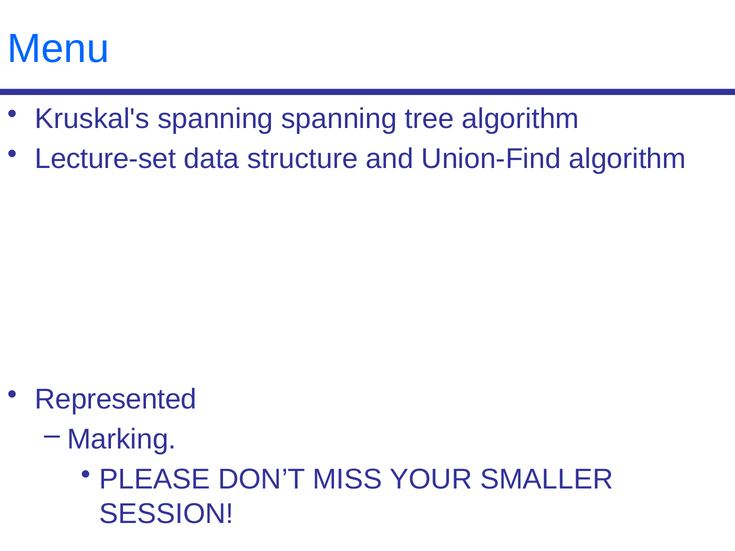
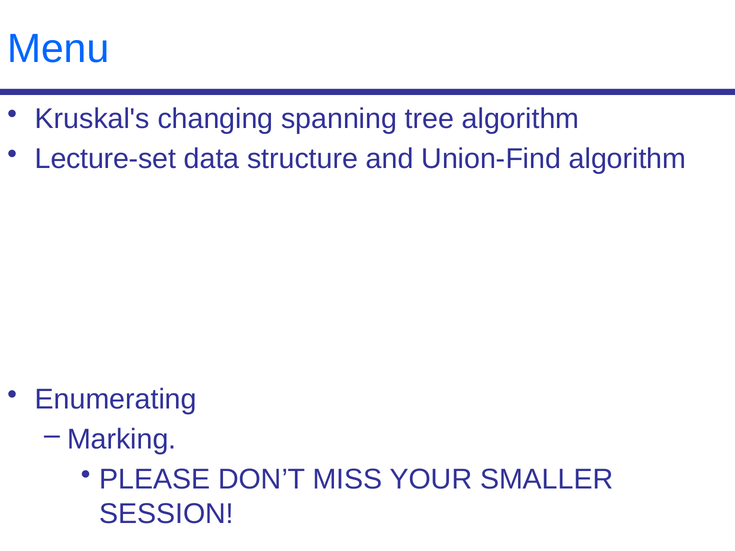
Kruskal's spanning: spanning -> changing
Represented: Represented -> Enumerating
